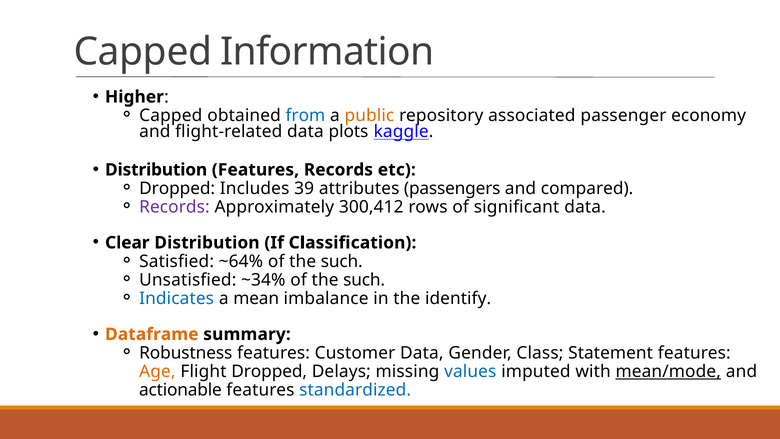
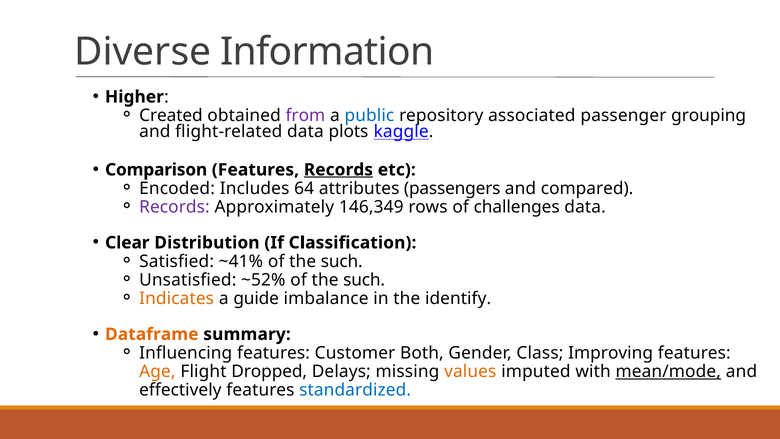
Capped at (143, 52): Capped -> Diverse
Capped at (171, 115): Capped -> Created
from colour: blue -> purple
public colour: orange -> blue
economy: economy -> grouping
Distribution at (156, 170): Distribution -> Comparison
Records at (338, 170) underline: none -> present
Dropped at (177, 188): Dropped -> Encoded
39: 39 -> 64
300,412: 300,412 -> 146,349
significant: significant -> challenges
~64%: ~64% -> ~41%
~34%: ~34% -> ~52%
Indicates colour: blue -> orange
mean: mean -> guide
Robustness: Robustness -> Influencing
Customer Data: Data -> Both
Statement: Statement -> Improving
values colour: blue -> orange
actionable: actionable -> effectively
